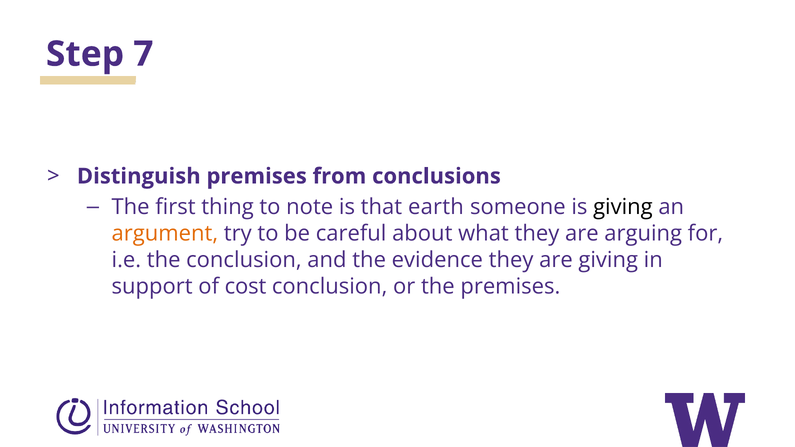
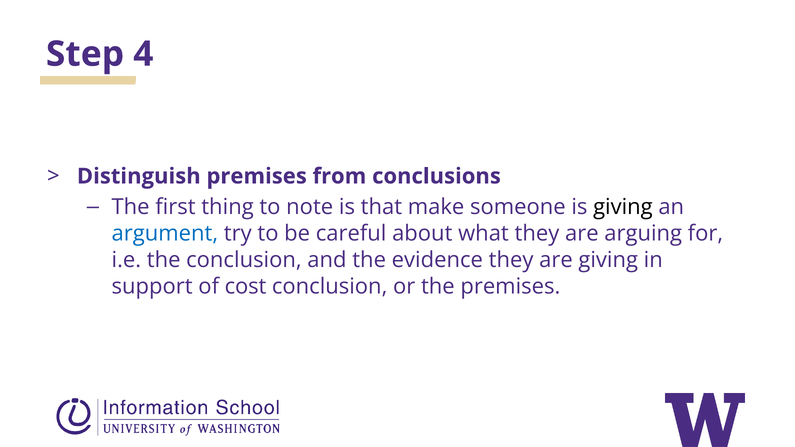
7: 7 -> 4
earth: earth -> make
argument colour: orange -> blue
